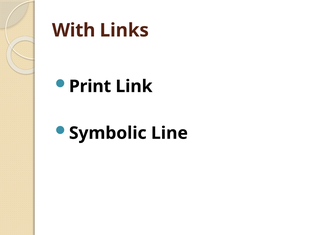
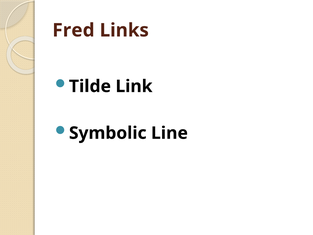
With: With -> Fred
Print: Print -> Tilde
